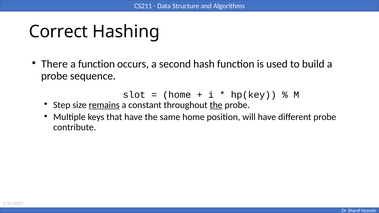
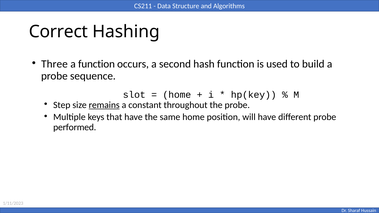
There: There -> Three
the at (216, 105) underline: present -> none
contribute: contribute -> performed
